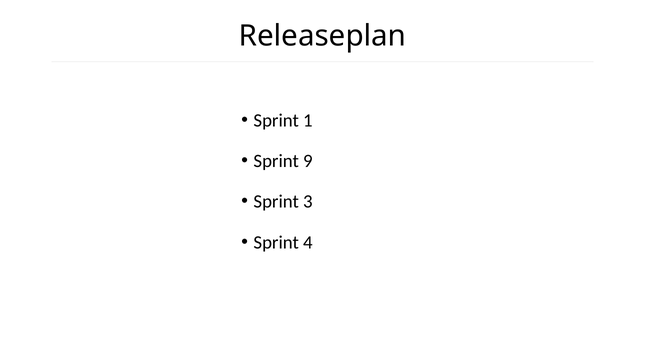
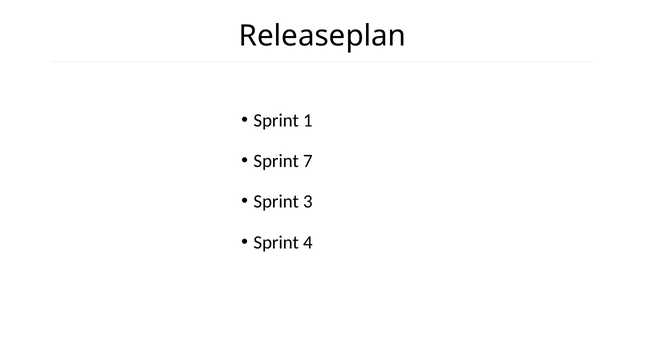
9: 9 -> 7
